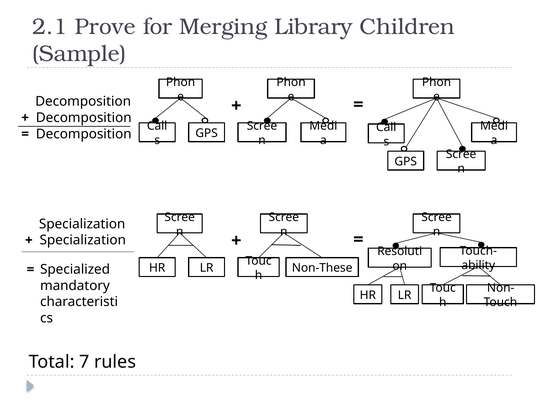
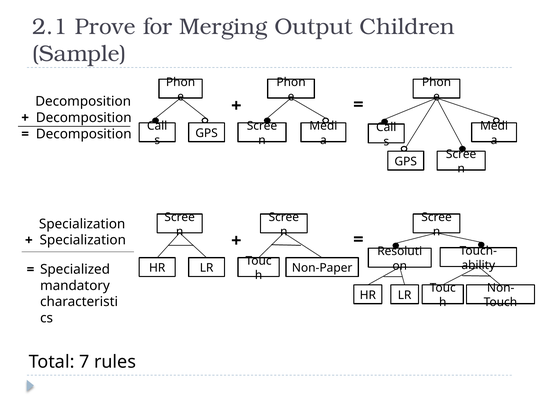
Library: Library -> Output
Non-These: Non-These -> Non-Paper
